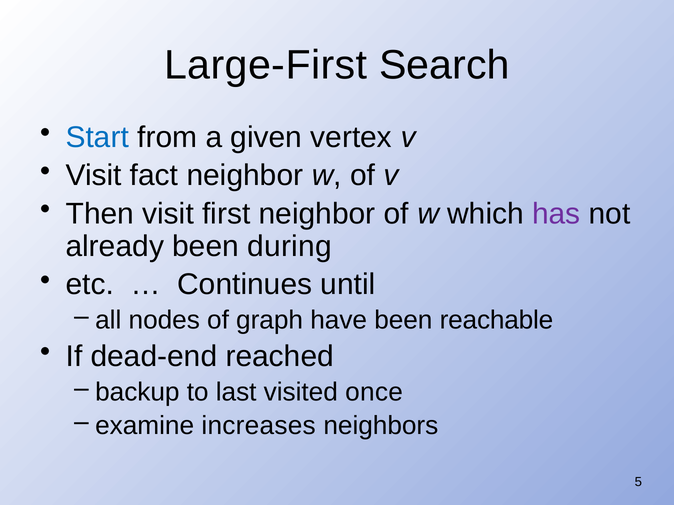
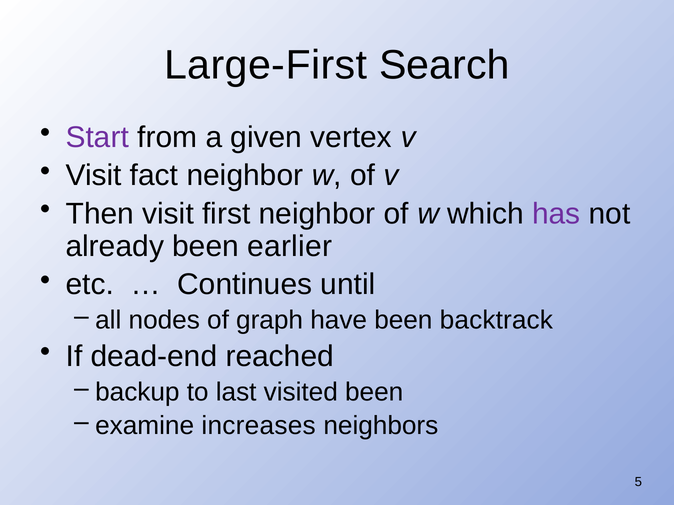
Start colour: blue -> purple
during: during -> earlier
reachable: reachable -> backtrack
visited once: once -> been
